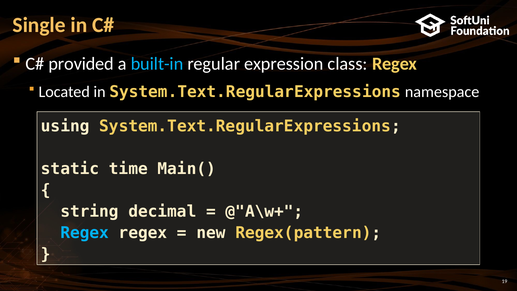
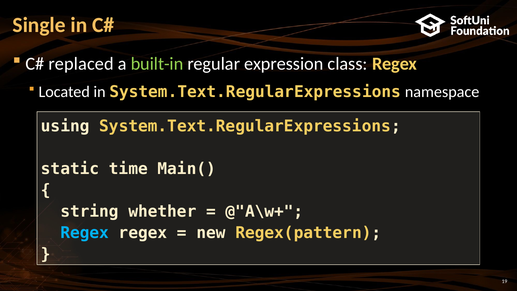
provided: provided -> replaced
built-in colour: light blue -> light green
decimal: decimal -> whether
